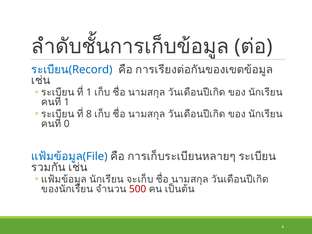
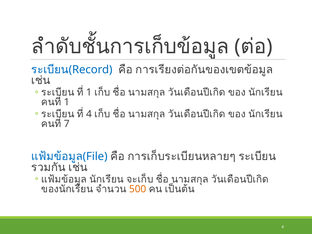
8 at (89, 114): 8 -> 4
0: 0 -> 7
500 colour: red -> orange
